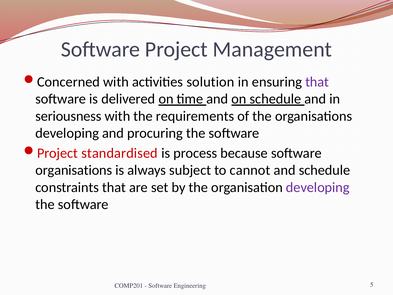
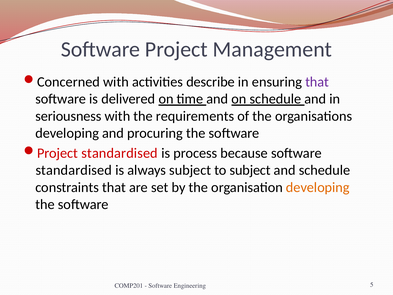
solution: solution -> describe
organisations at (74, 170): organisations -> standardised
to cannot: cannot -> subject
developing at (318, 187) colour: purple -> orange
